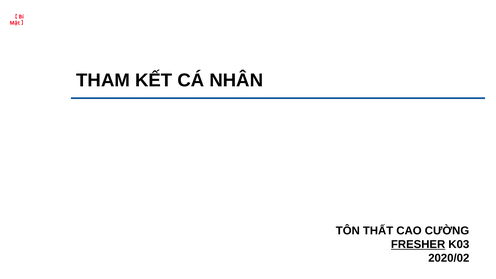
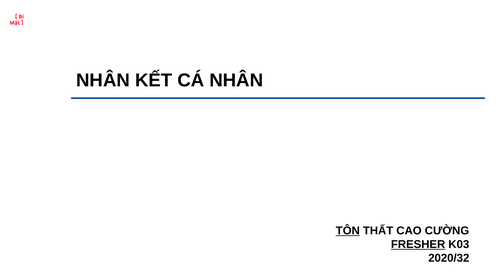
THAM at (103, 81): THAM -> NHÂN
TÔN underline: none -> present
2020/02: 2020/02 -> 2020/32
